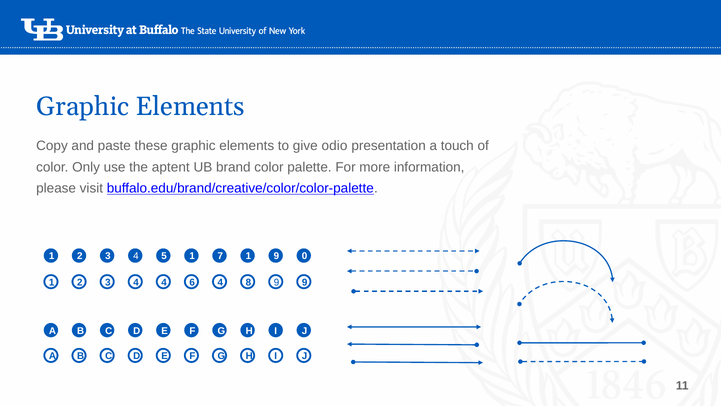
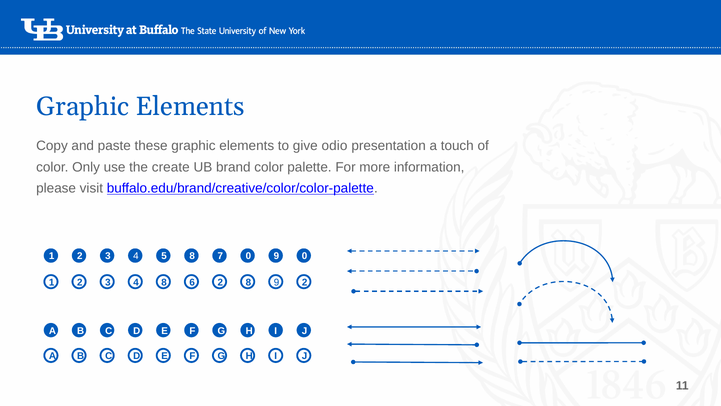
aptent: aptent -> create
5 1: 1 -> 8
7 1: 1 -> 0
4 4: 4 -> 8
6 4: 4 -> 2
9 9: 9 -> 2
